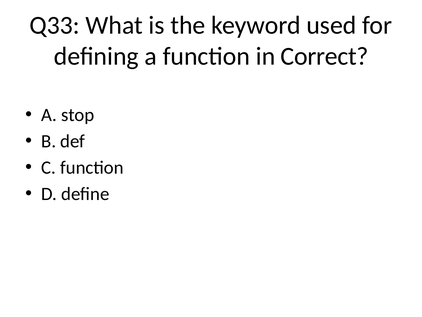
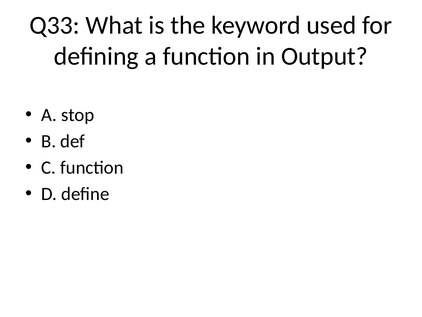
Correct: Correct -> Output
